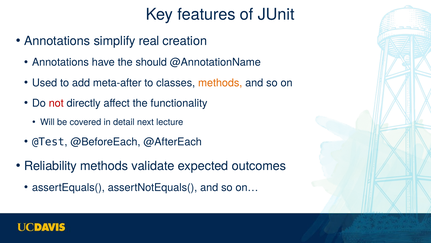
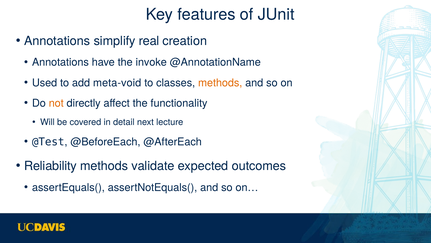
should: should -> invoke
meta-after: meta-after -> meta-void
not colour: red -> orange
